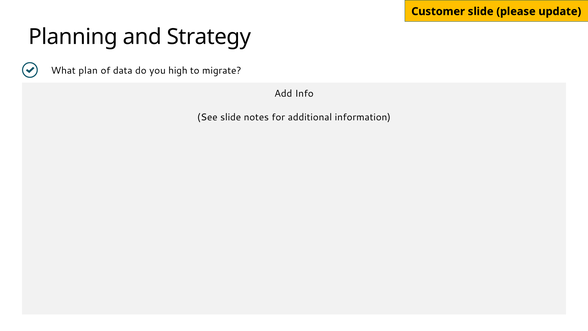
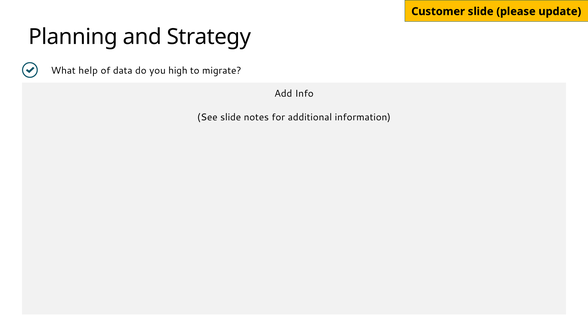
plan: plan -> help
